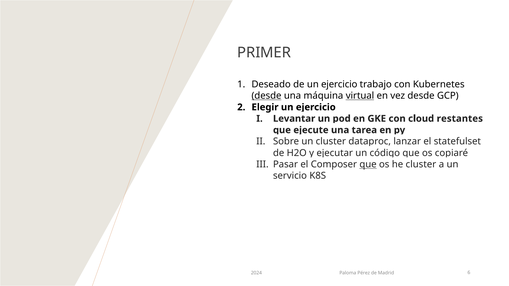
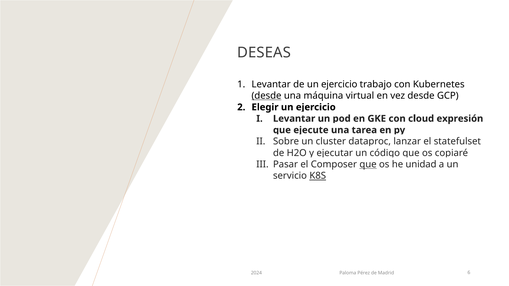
PRIMER: PRIMER -> DESEAS
Deseado at (271, 84): Deseado -> Levantar
virtual underline: present -> none
restantes: restantes -> expresión
he cluster: cluster -> unidad
K8S underline: none -> present
